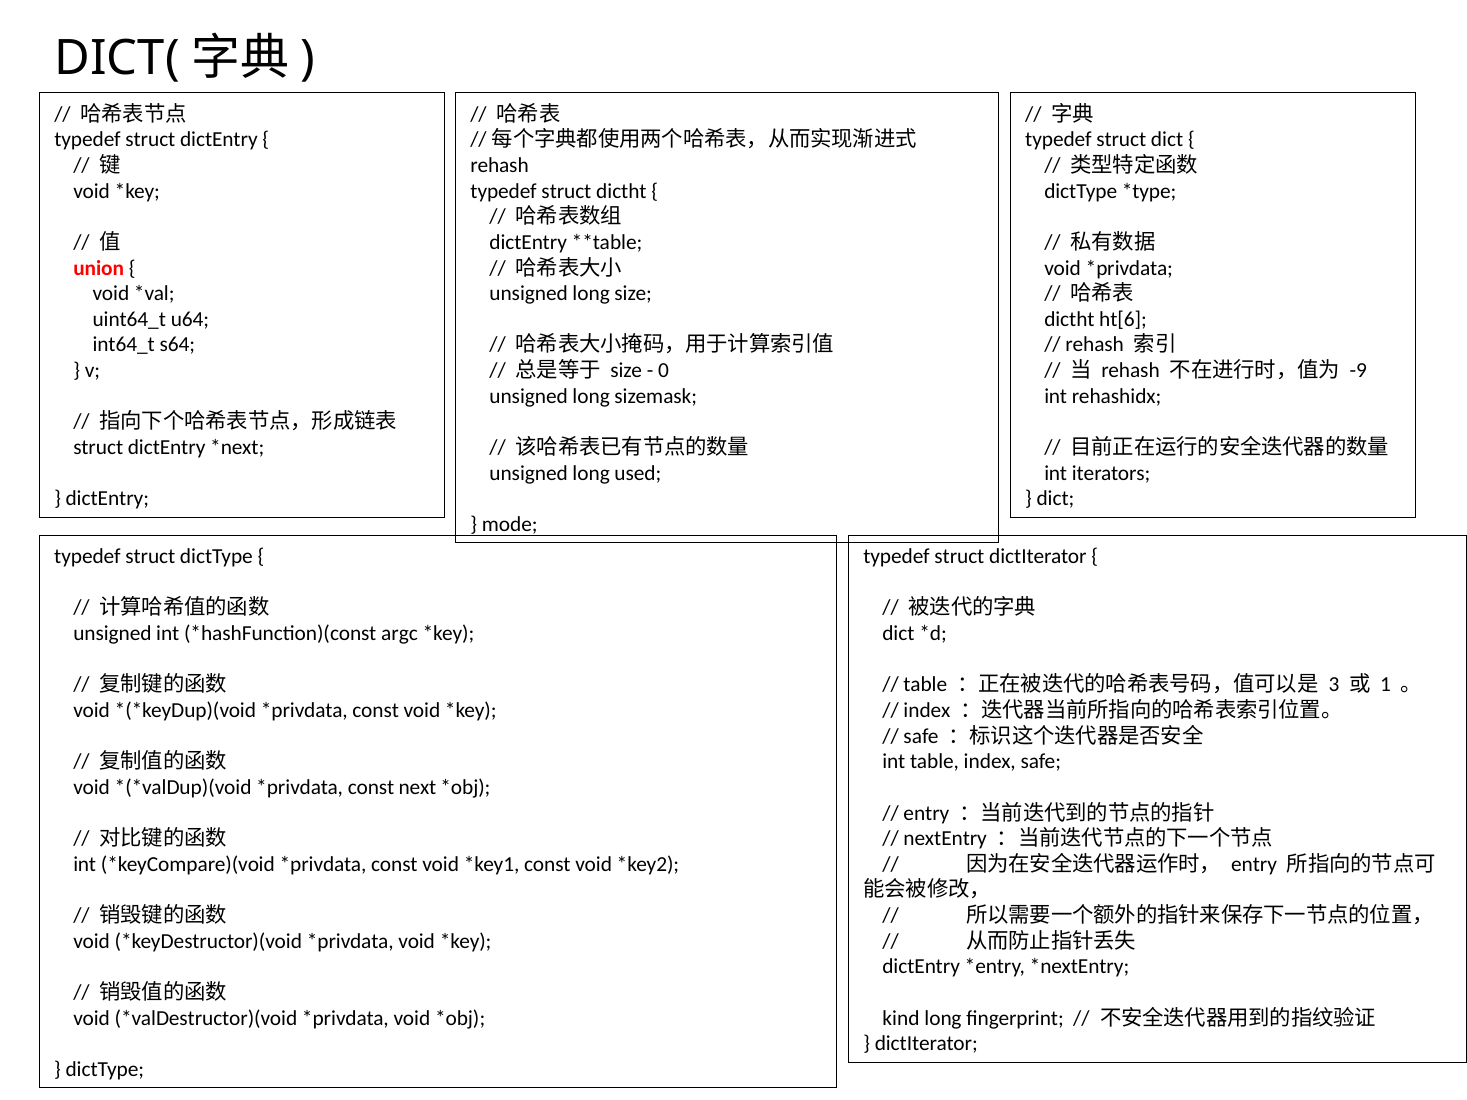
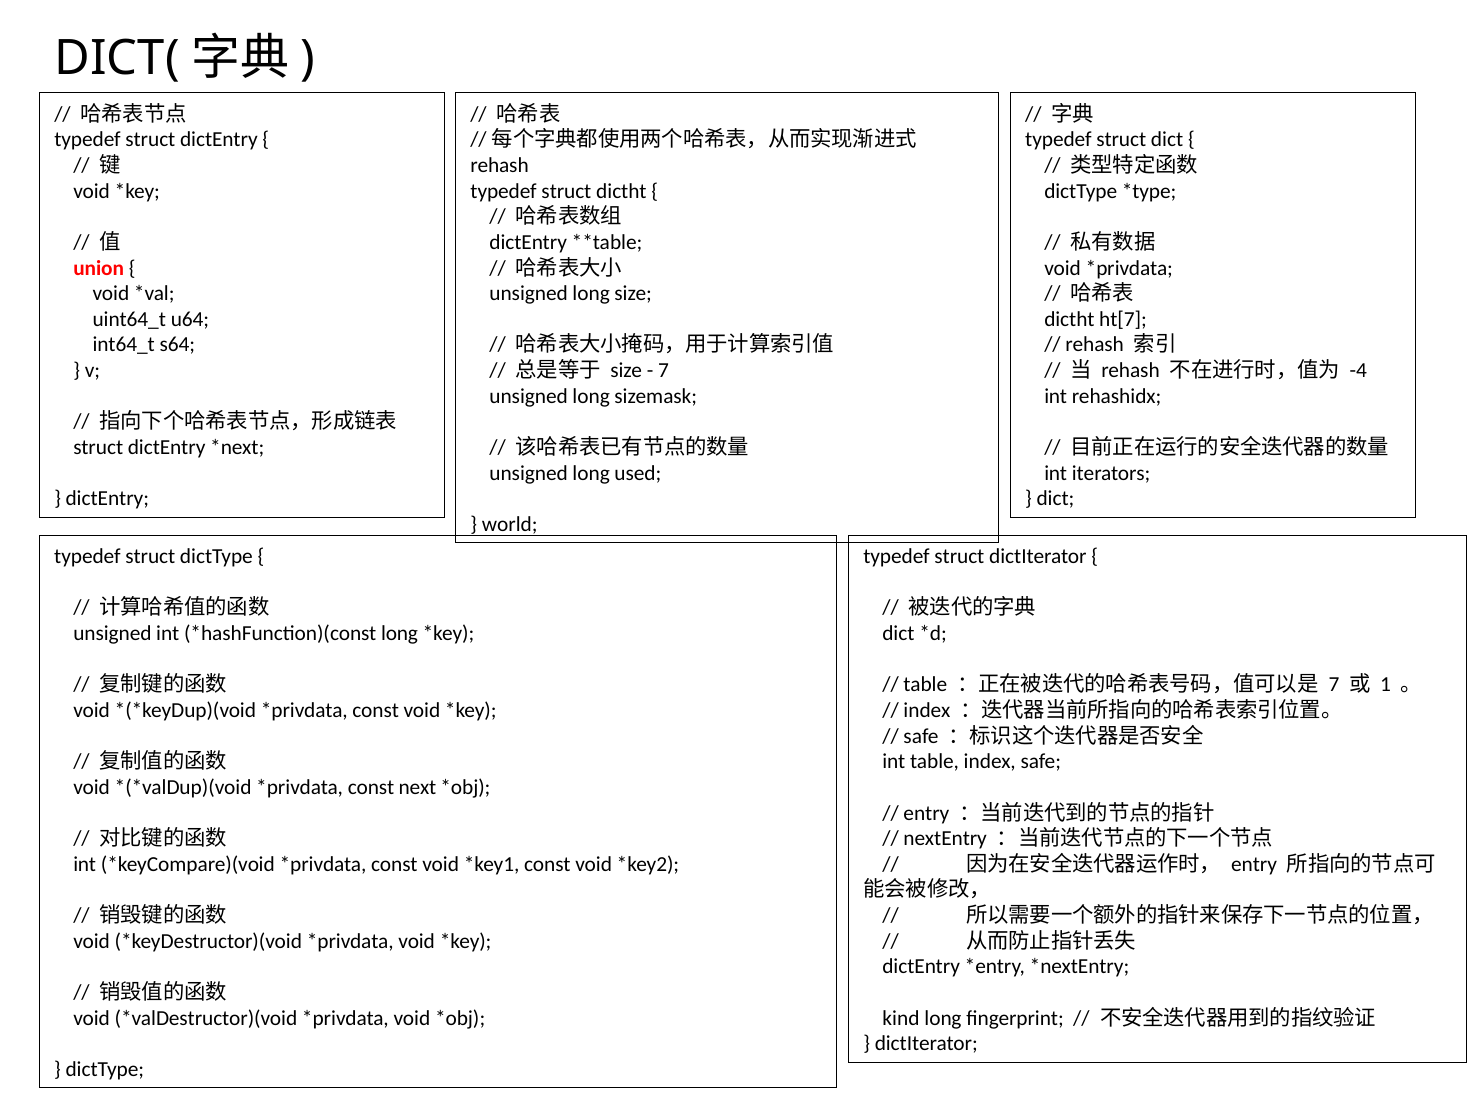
ht[6: ht[6 -> ht[7
0 at (663, 371): 0 -> 7
-9: -9 -> -4
mode: mode -> world
argc at (399, 634): argc -> long
3 at (1334, 685): 3 -> 7
